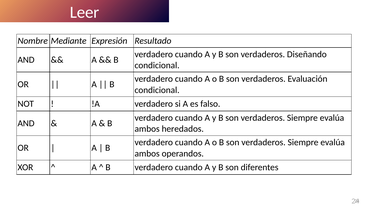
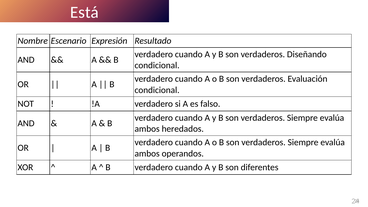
Leer: Leer -> Está
Mediante: Mediante -> Escenario
